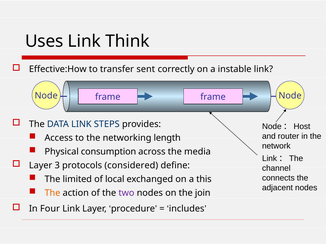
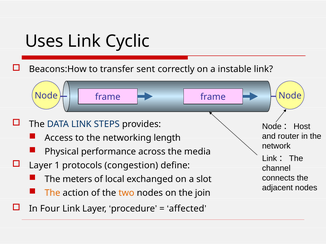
Think: Think -> Cyclic
Effective:How: Effective:How -> Beacons:How
consumption: consumption -> performance
3: 3 -> 1
considered: considered -> congestion
limited: limited -> meters
this: this -> slot
two colour: purple -> orange
includes: includes -> affected
